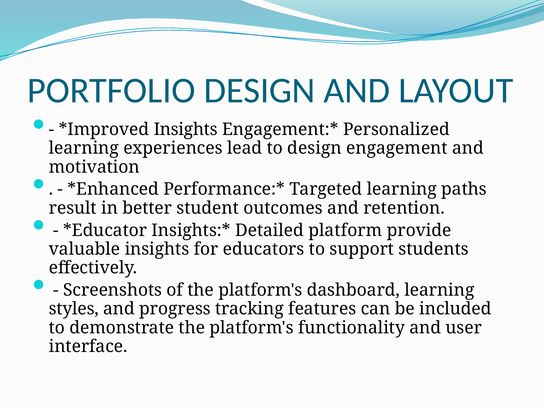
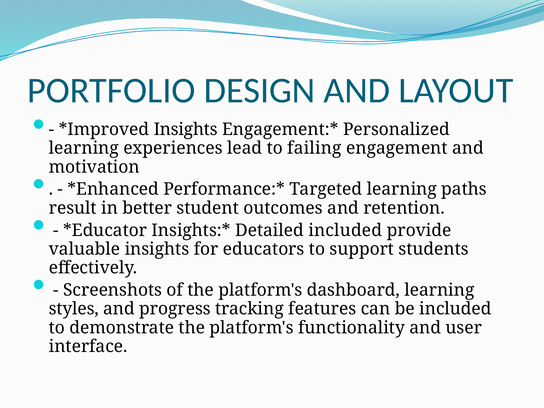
to design: design -> failing
Detailed platform: platform -> included
